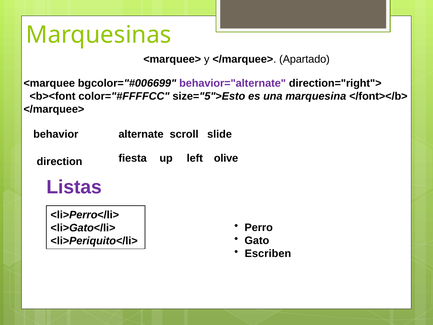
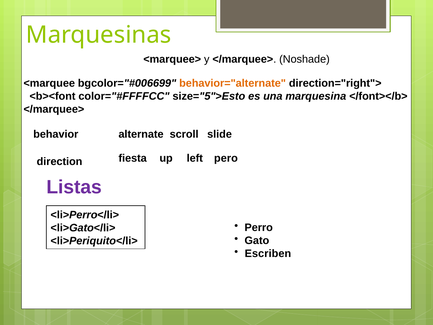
Apartado: Apartado -> Noshade
behavior="alternate colour: purple -> orange
olive: olive -> pero
